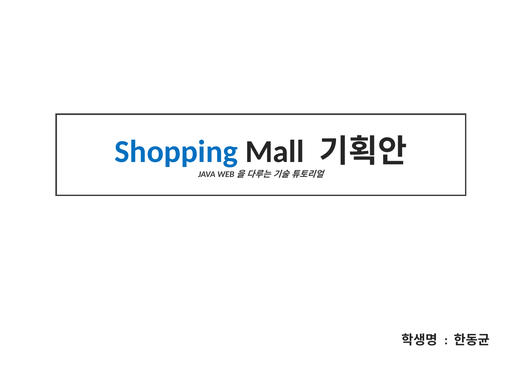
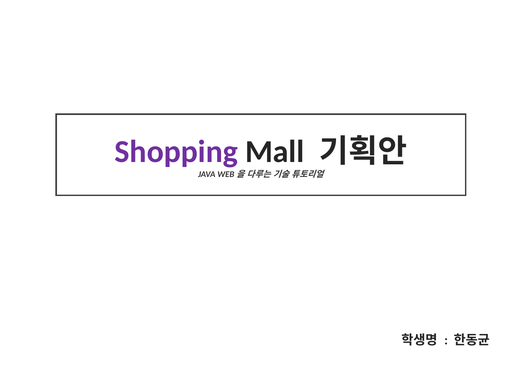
Shopping colour: blue -> purple
